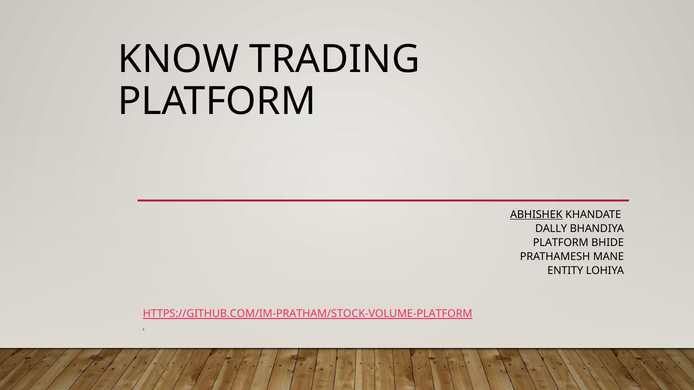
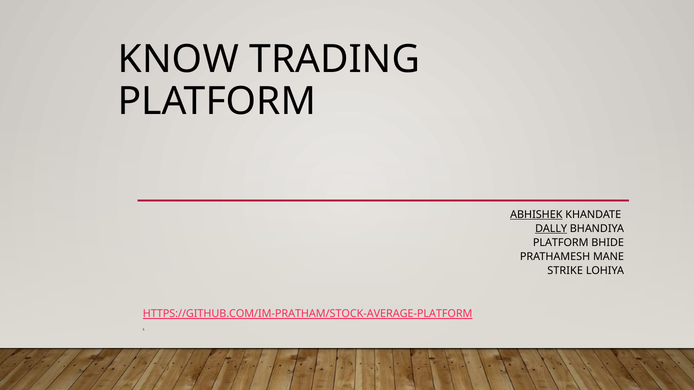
DALLY underline: none -> present
ENTITY: ENTITY -> STRIKE
HTTPS://GITHUB.COM/IM-PRATHAM/STOCK-VOLUME-PLATFORM: HTTPS://GITHUB.COM/IM-PRATHAM/STOCK-VOLUME-PLATFORM -> HTTPS://GITHUB.COM/IM-PRATHAM/STOCK-AVERAGE-PLATFORM
